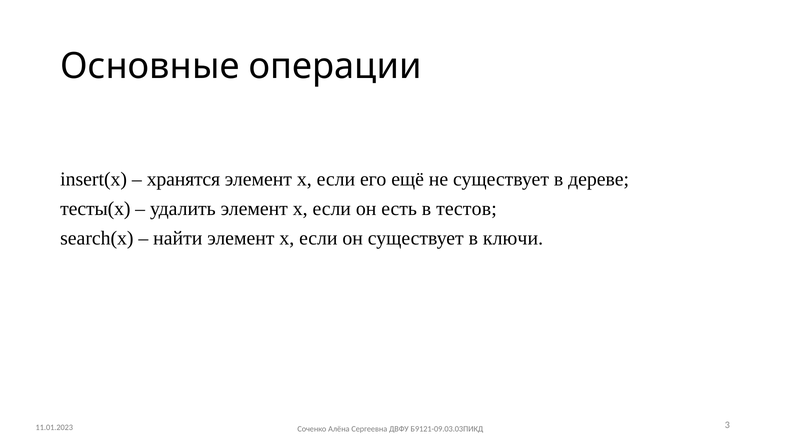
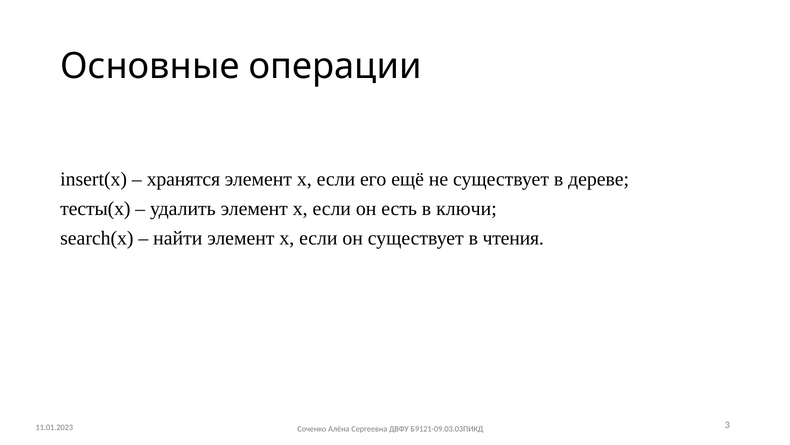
тестов: тестов -> ключи
ключи: ключи -> чтения
